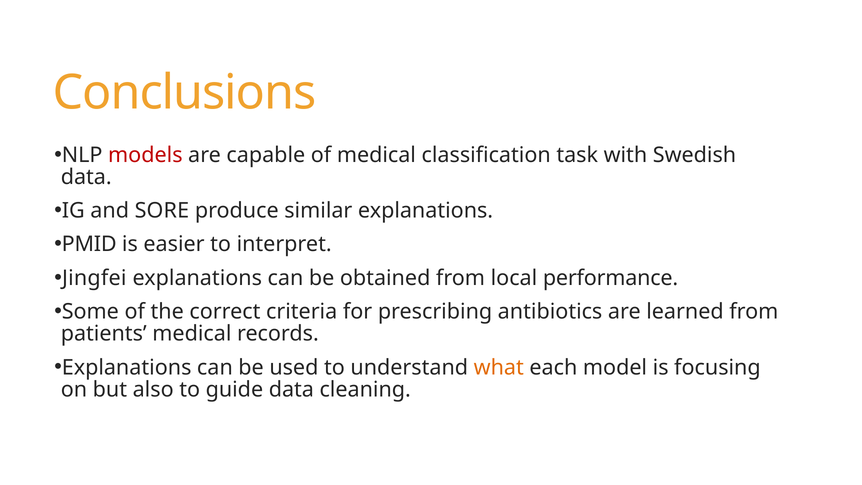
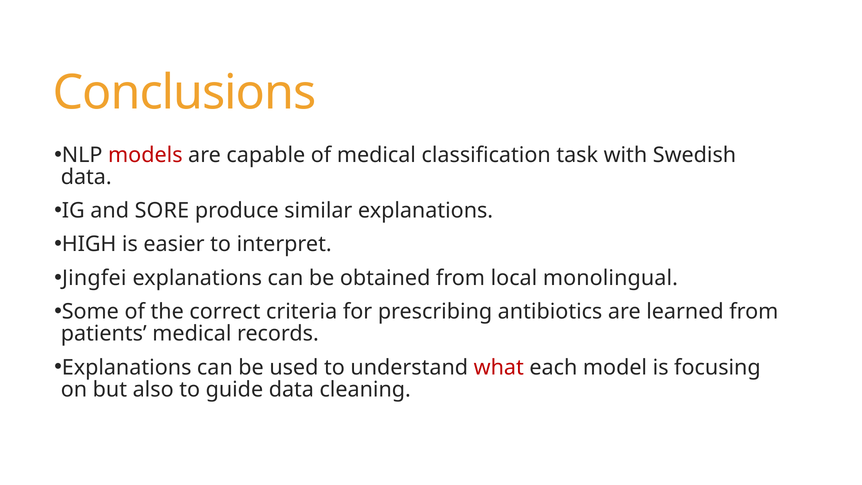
PMID: PMID -> HIGH
performance: performance -> monolingual
what colour: orange -> red
